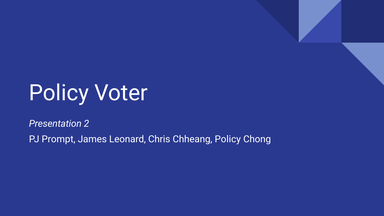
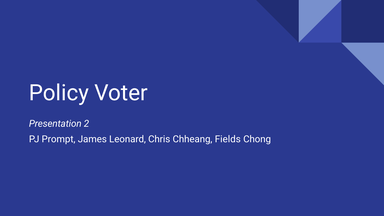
Chheang Policy: Policy -> Fields
